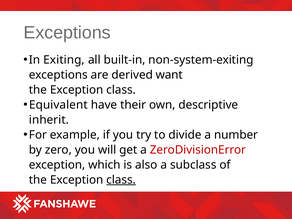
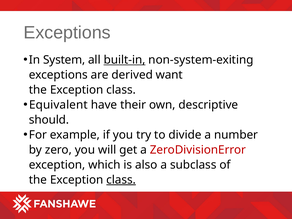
Exiting: Exiting -> System
built-in underline: none -> present
inherit: inherit -> should
